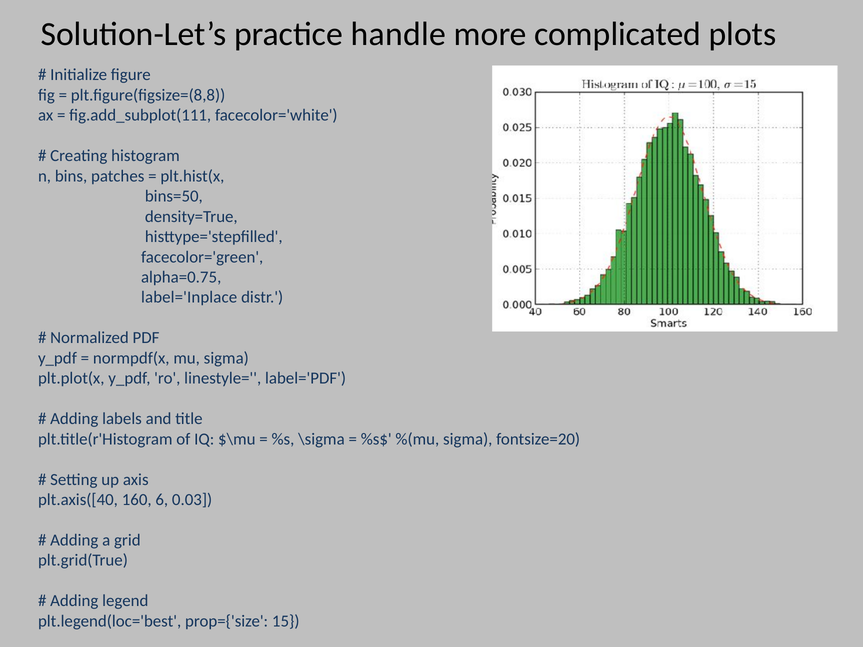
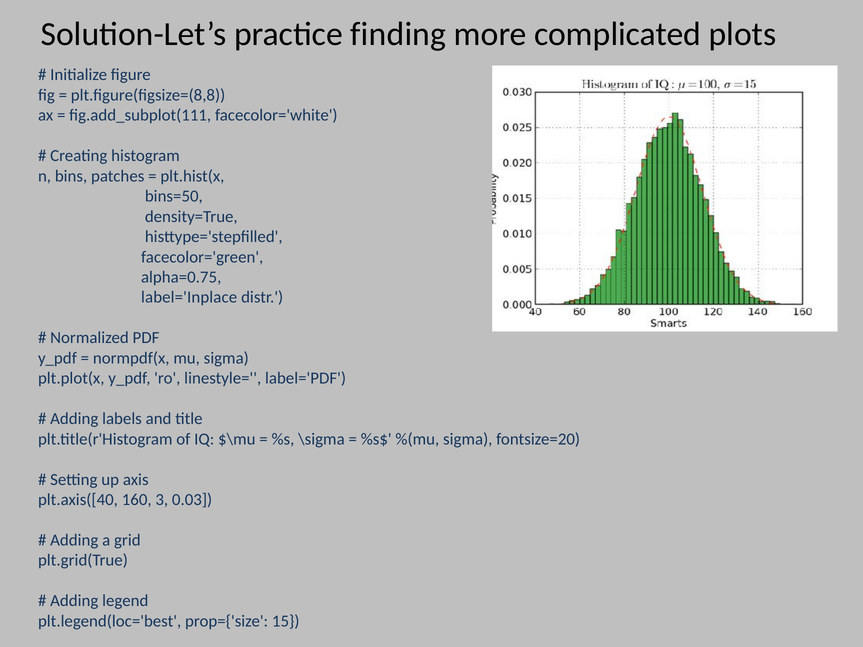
handle: handle -> finding
6: 6 -> 3
